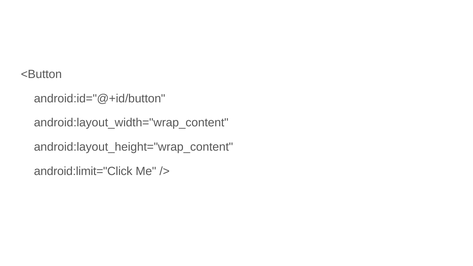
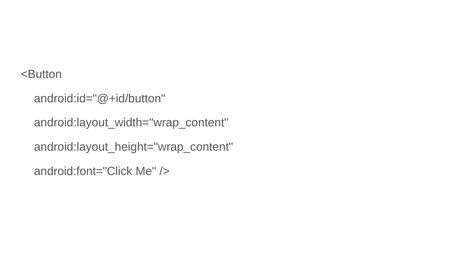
android:limit="Click: android:limit="Click -> android:font="Click
